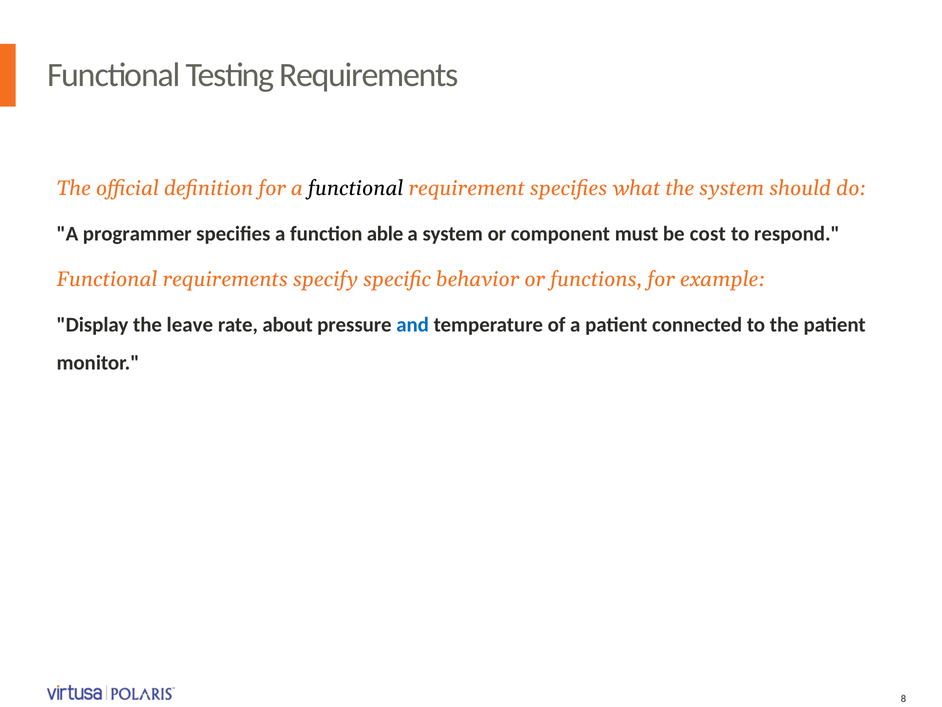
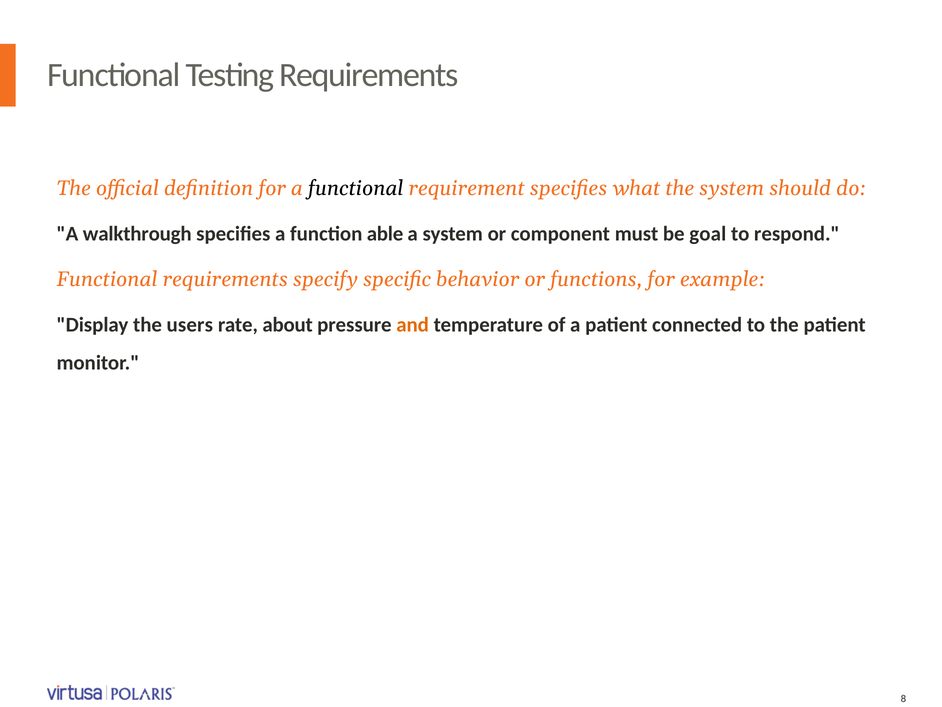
programmer: programmer -> walkthrough
cost: cost -> goal
leave: leave -> users
and colour: blue -> orange
